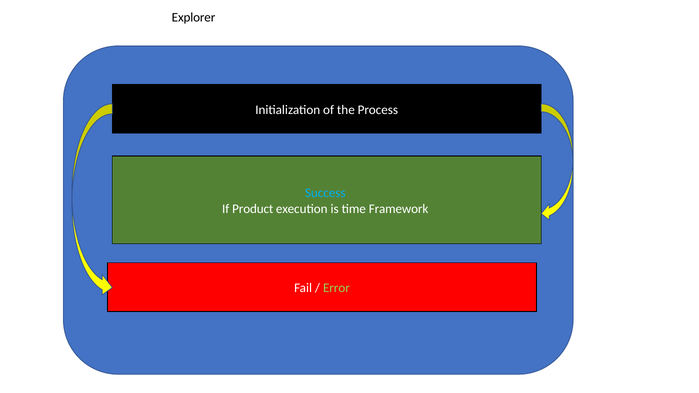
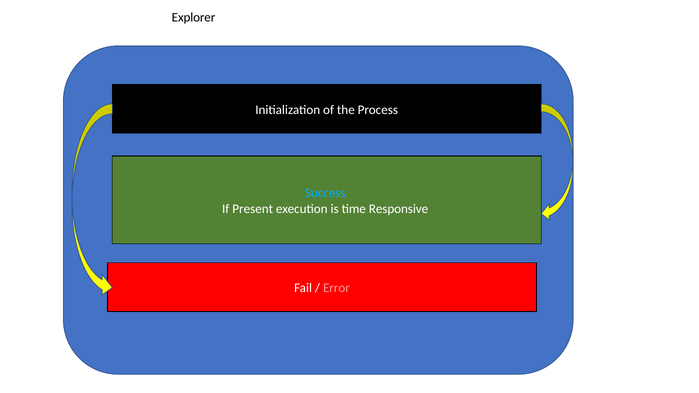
Product: Product -> Present
Framework: Framework -> Responsive
Error colour: light green -> pink
